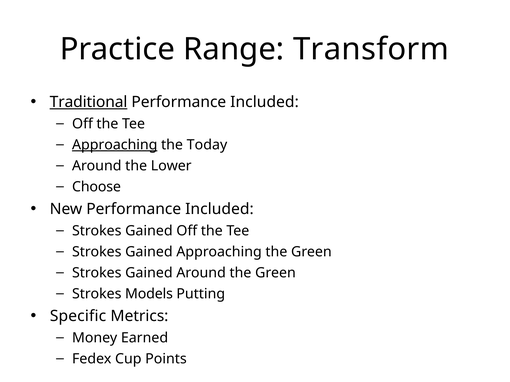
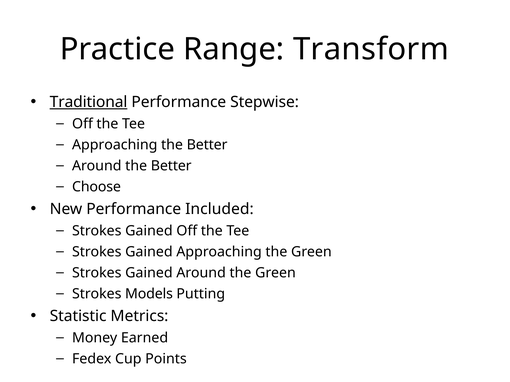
Included at (264, 102): Included -> Stepwise
Approaching at (115, 145) underline: present -> none
Today at (207, 145): Today -> Better
Around the Lower: Lower -> Better
Specific: Specific -> Statistic
